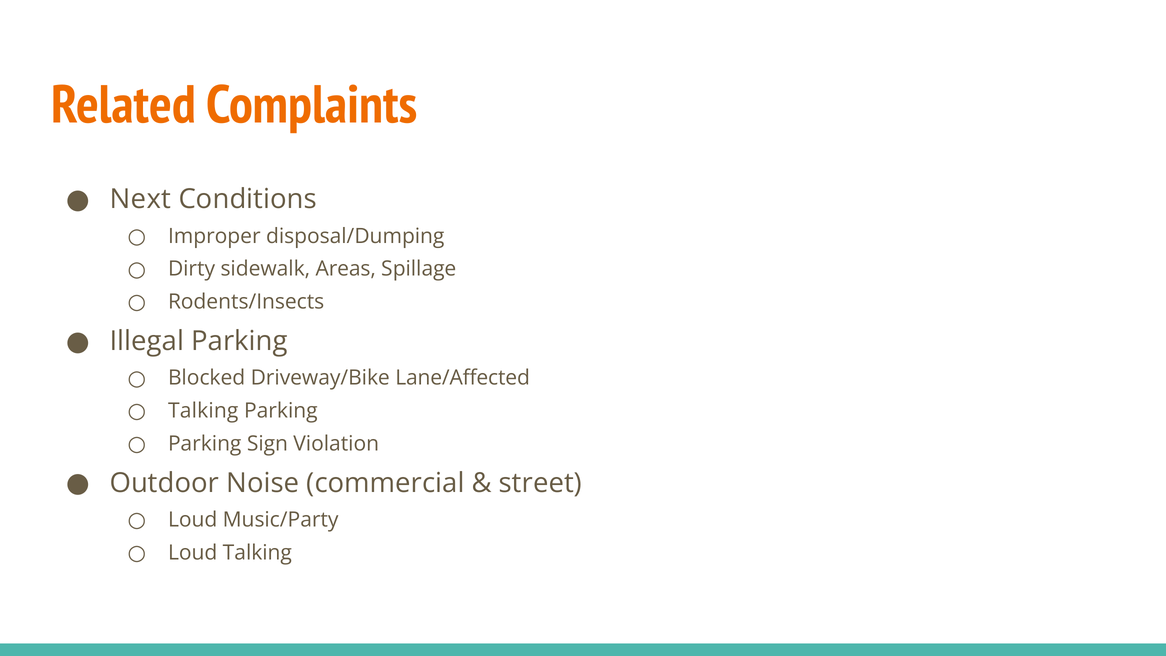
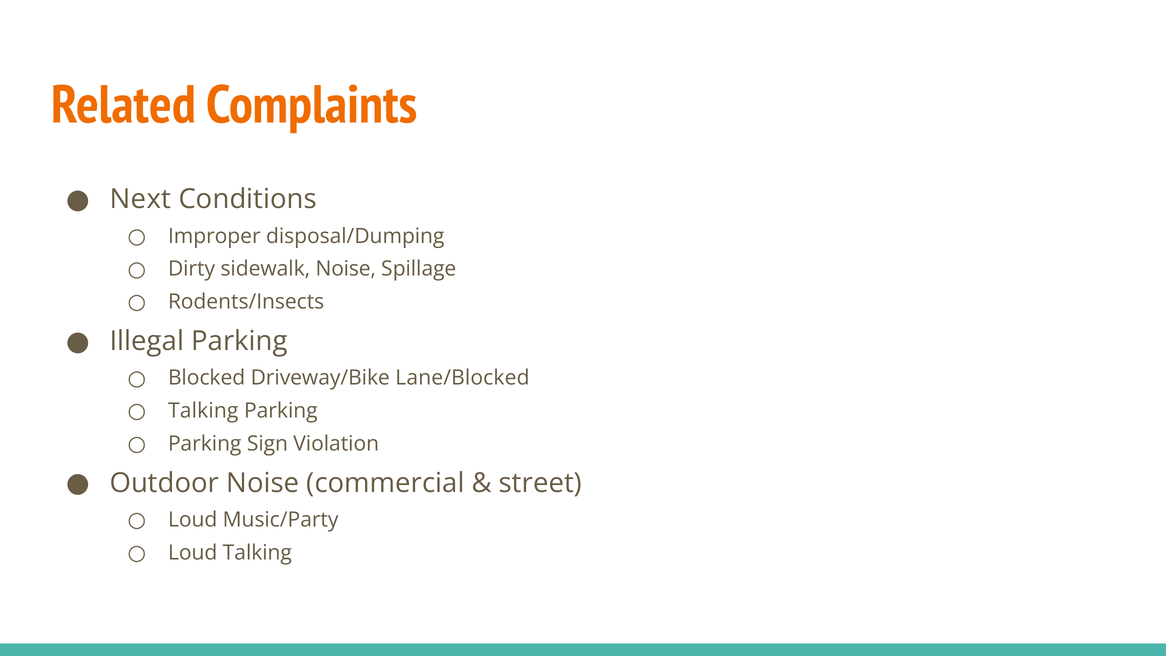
sidewalk Areas: Areas -> Noise
Lane/Affected: Lane/Affected -> Lane/Blocked
